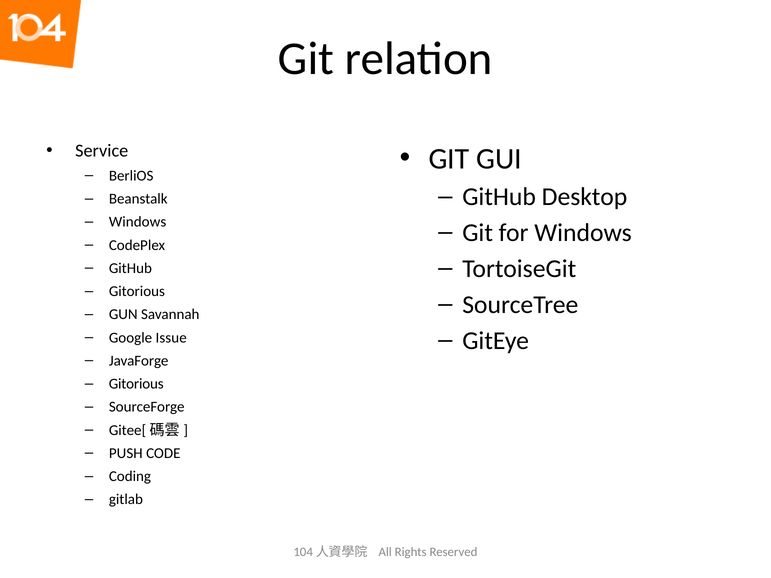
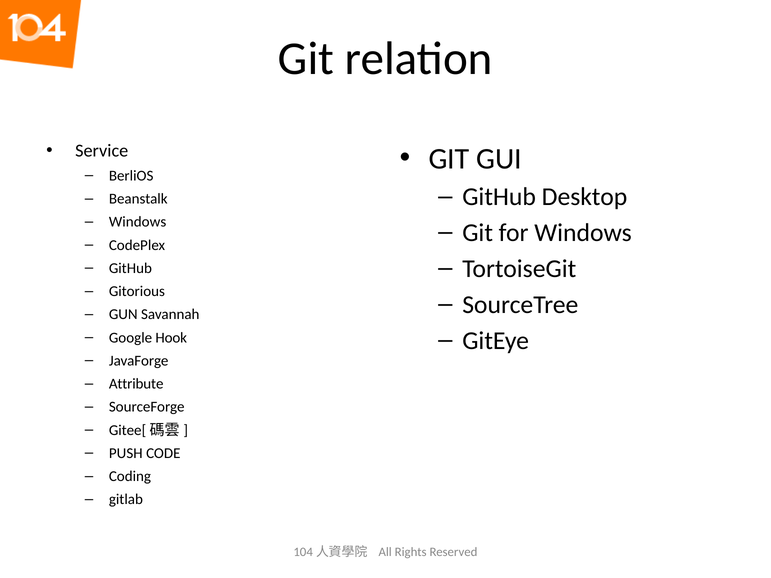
Issue: Issue -> Hook
Gitorious at (136, 384): Gitorious -> Attribute
